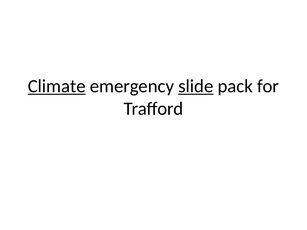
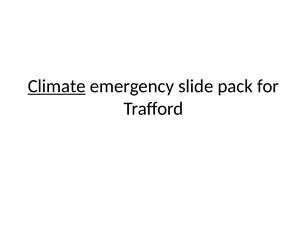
slide underline: present -> none
